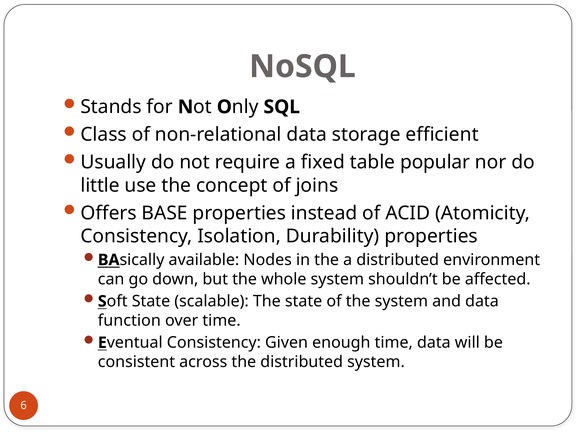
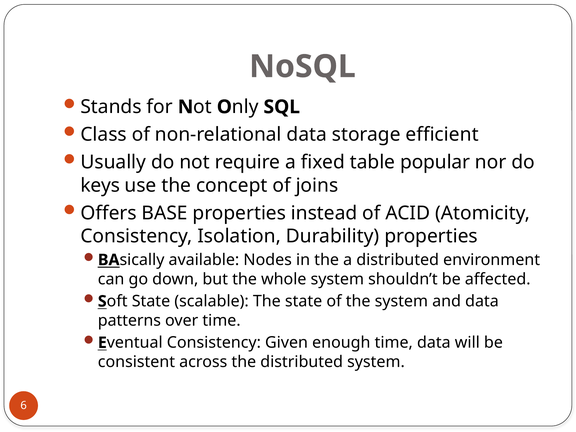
little: little -> keys
function: function -> patterns
